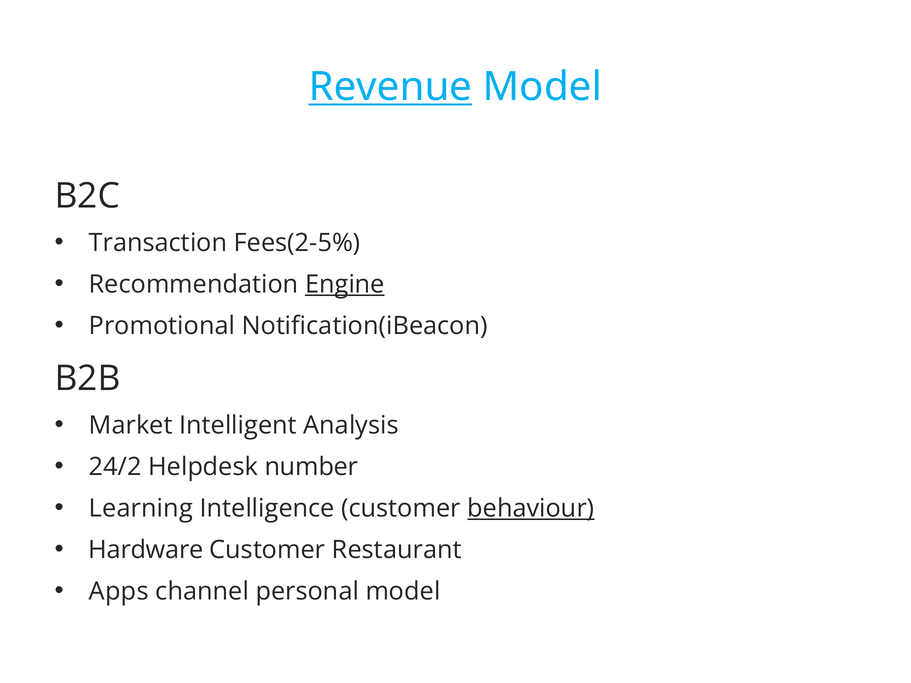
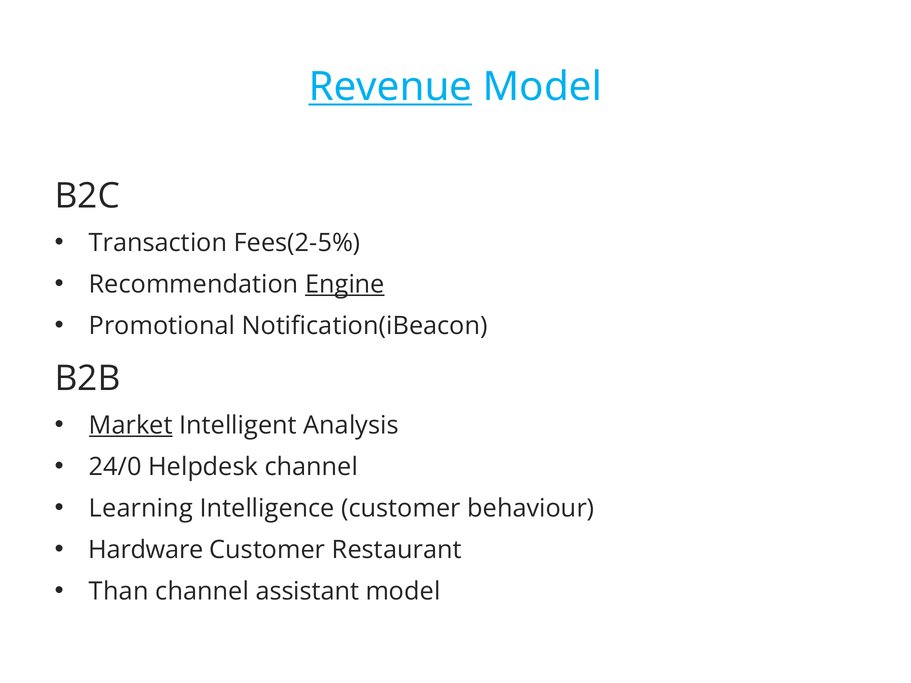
Market underline: none -> present
24/2: 24/2 -> 24/0
Helpdesk number: number -> channel
behaviour underline: present -> none
Apps: Apps -> Than
personal: personal -> assistant
